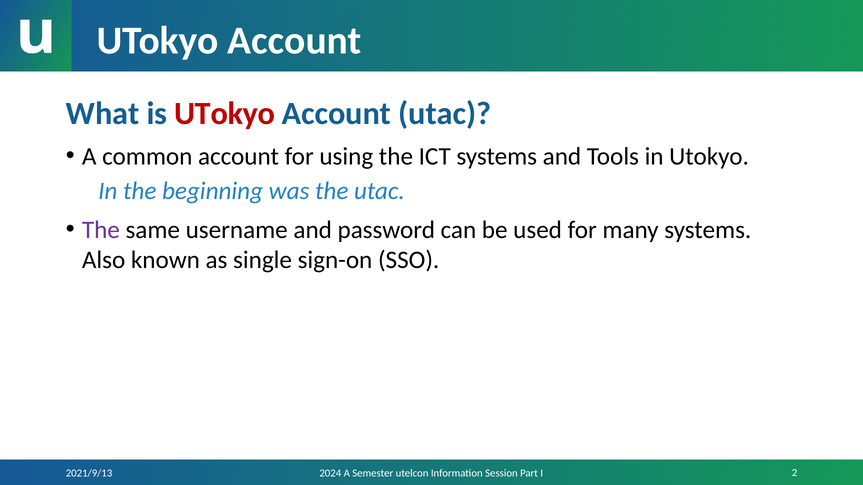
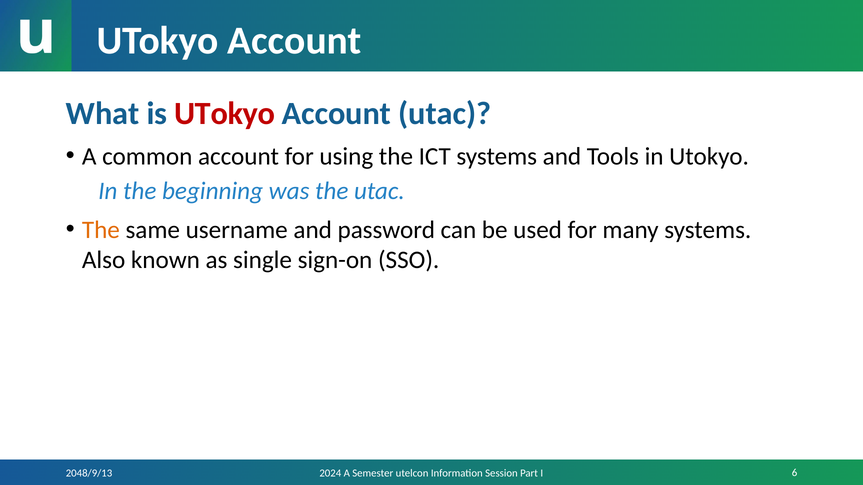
The at (101, 230) colour: purple -> orange
2021/9/13: 2021/9/13 -> 2048/9/13
2: 2 -> 6
